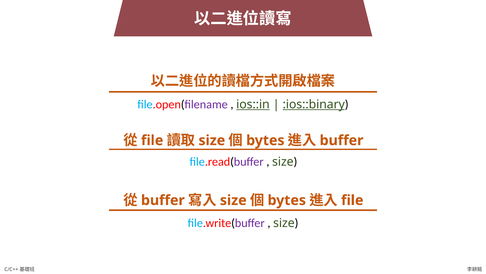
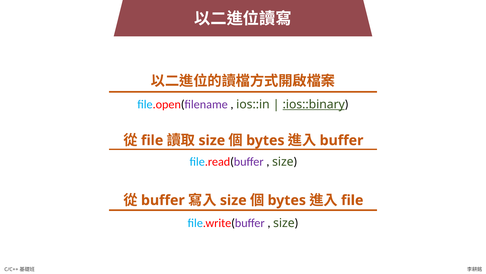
ios::in underline: present -> none
